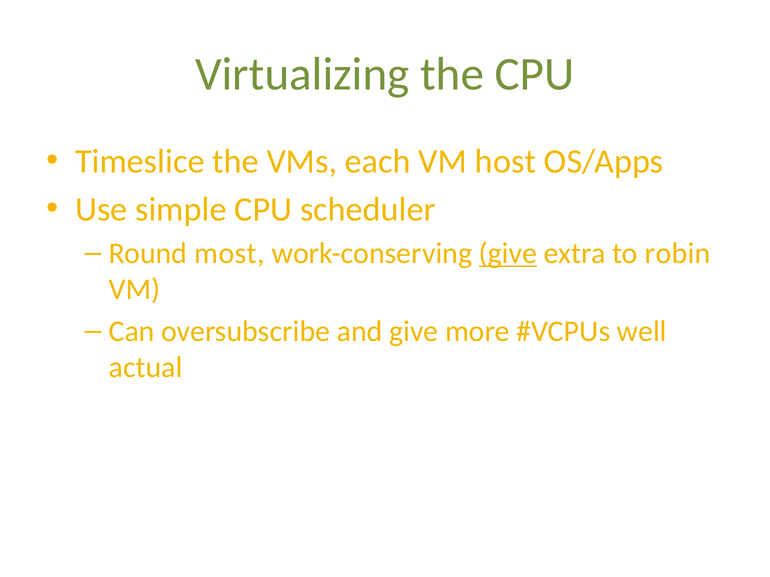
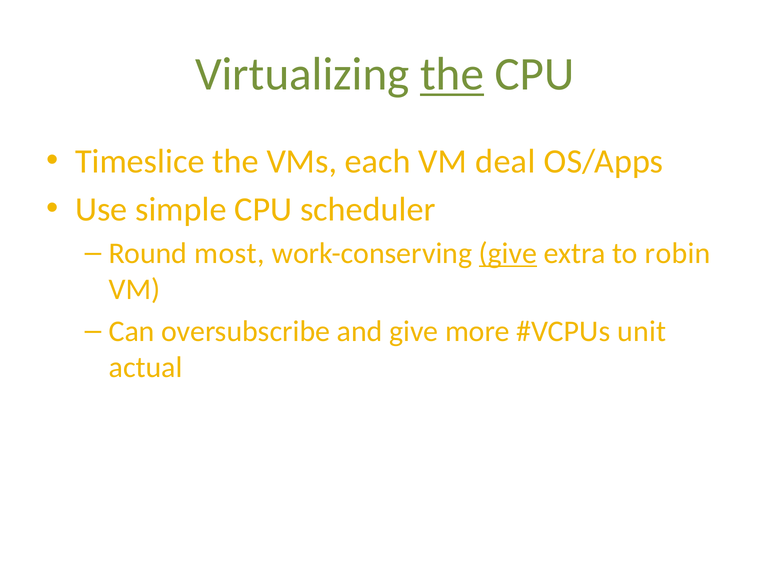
the at (452, 75) underline: none -> present
host: host -> deal
well: well -> unit
